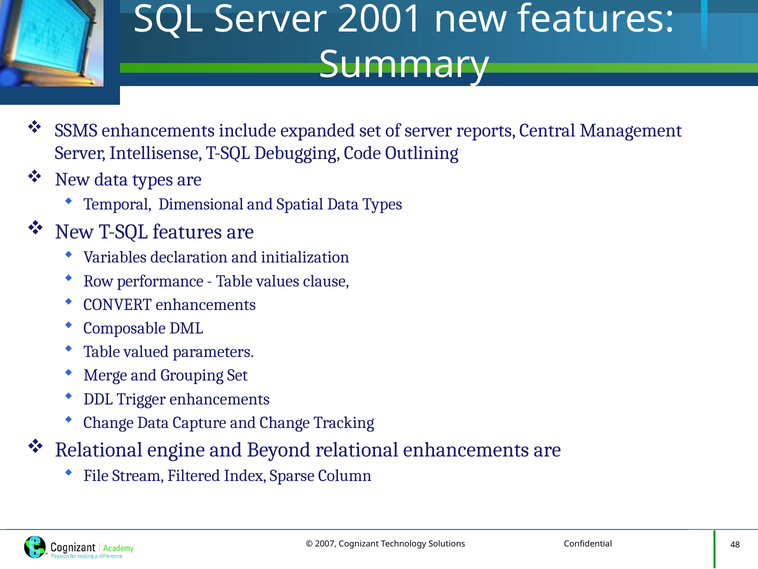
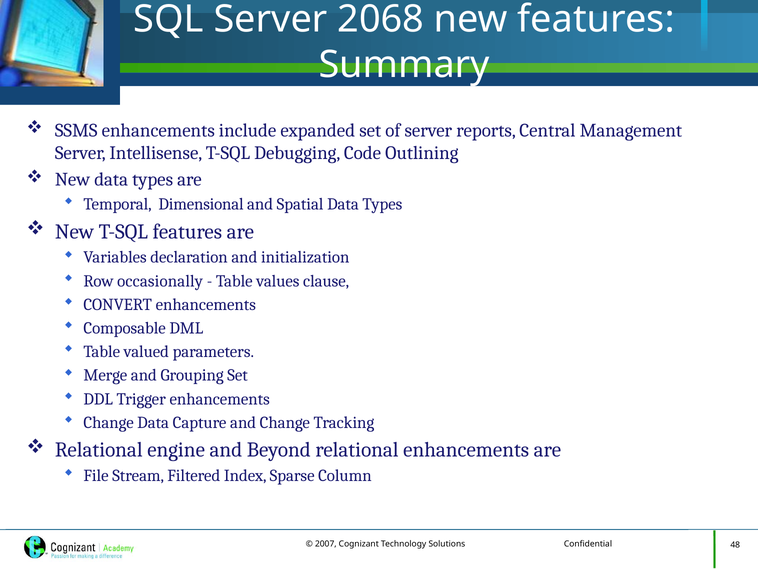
2001: 2001 -> 2068
performance: performance -> occasionally
